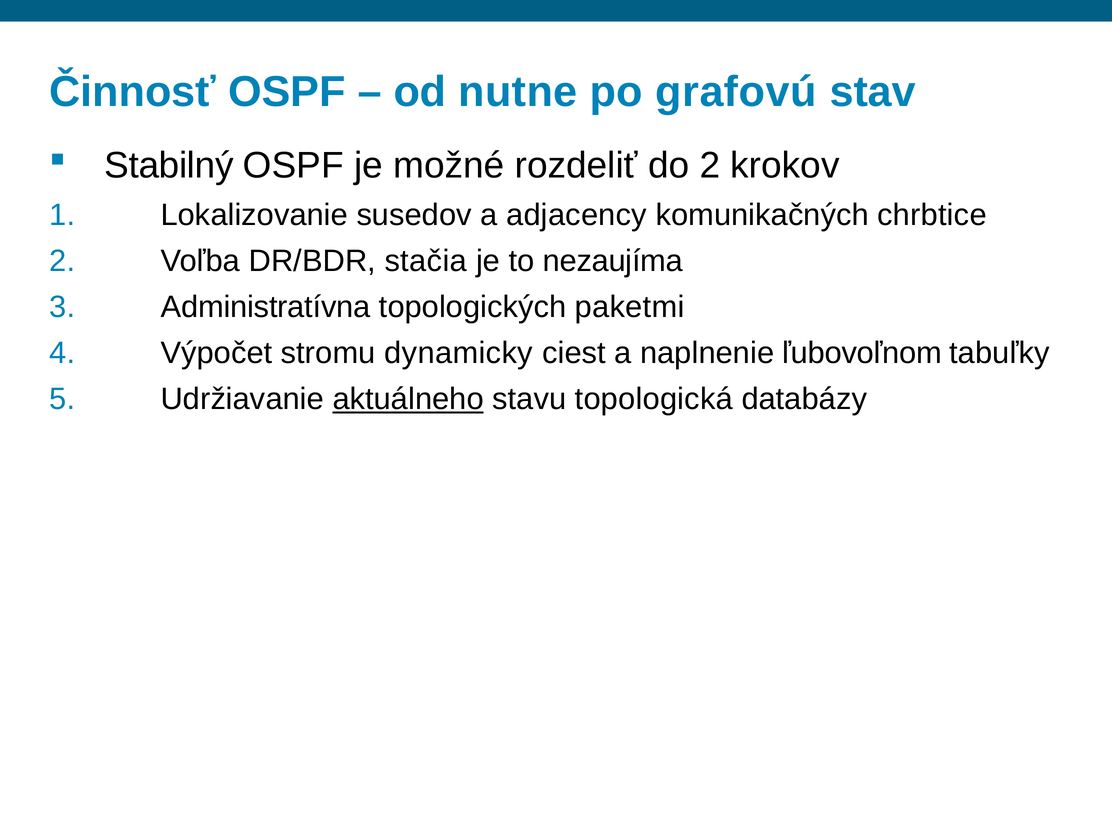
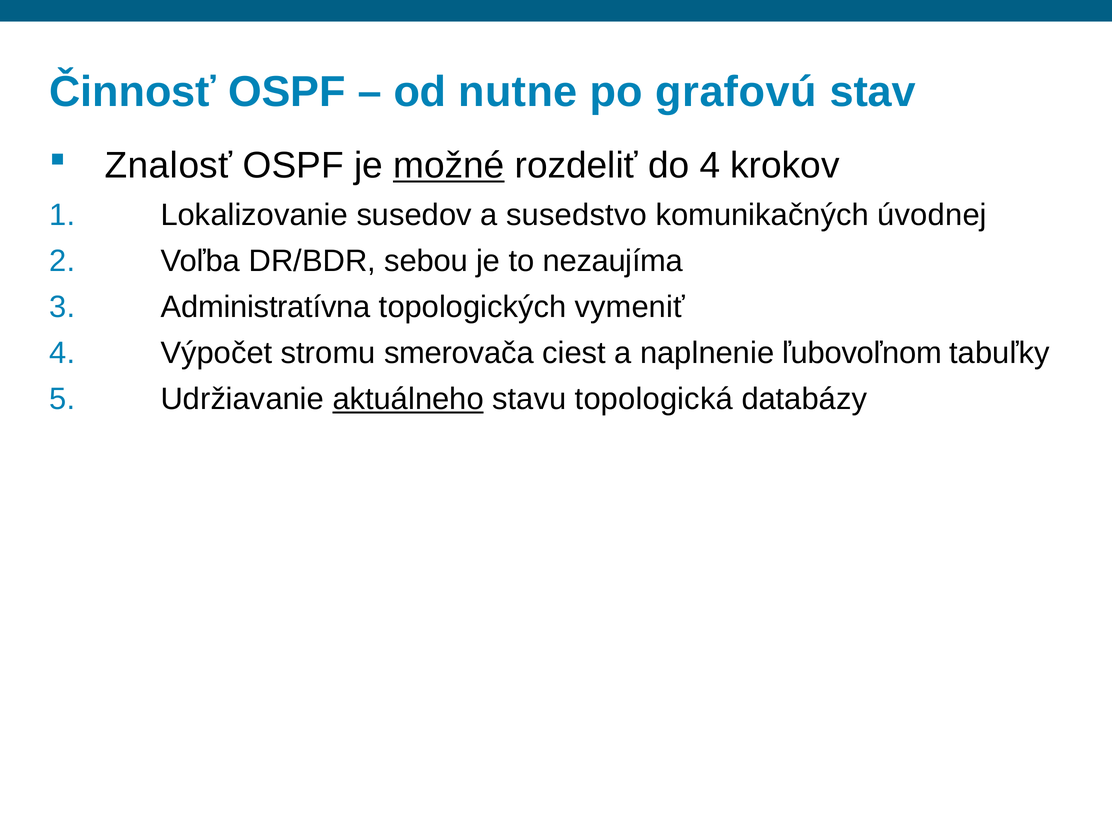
Stabilný: Stabilný -> Znalosť
možné underline: none -> present
do 2: 2 -> 4
adjacency: adjacency -> susedstvo
chrbtice: chrbtice -> úvodnej
stačia: stačia -> sebou
paketmi: paketmi -> vymeniť
dynamicky: dynamicky -> smerovača
